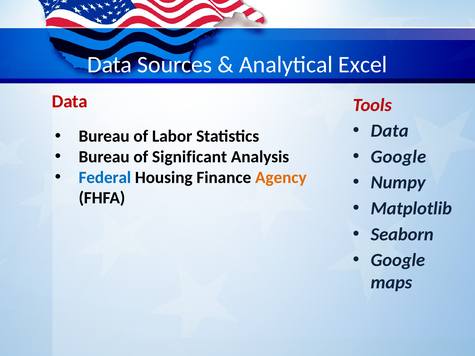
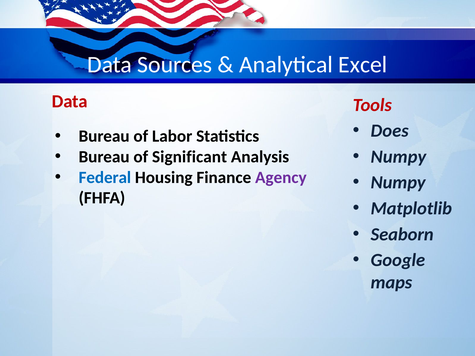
Data at (390, 131): Data -> Does
Google at (398, 157): Google -> Numpy
Agency colour: orange -> purple
